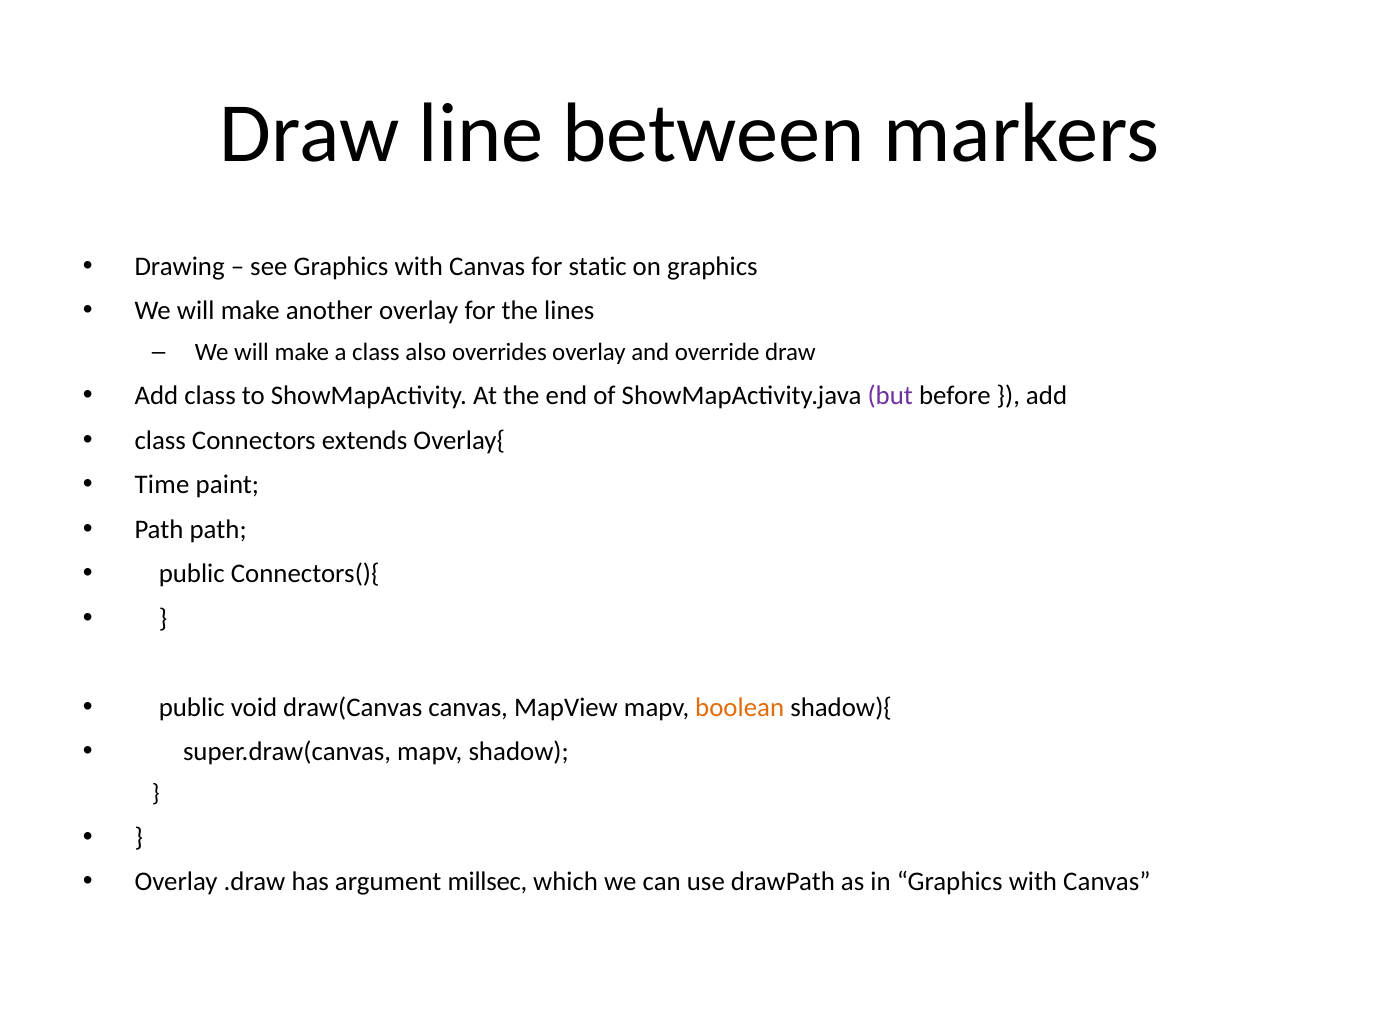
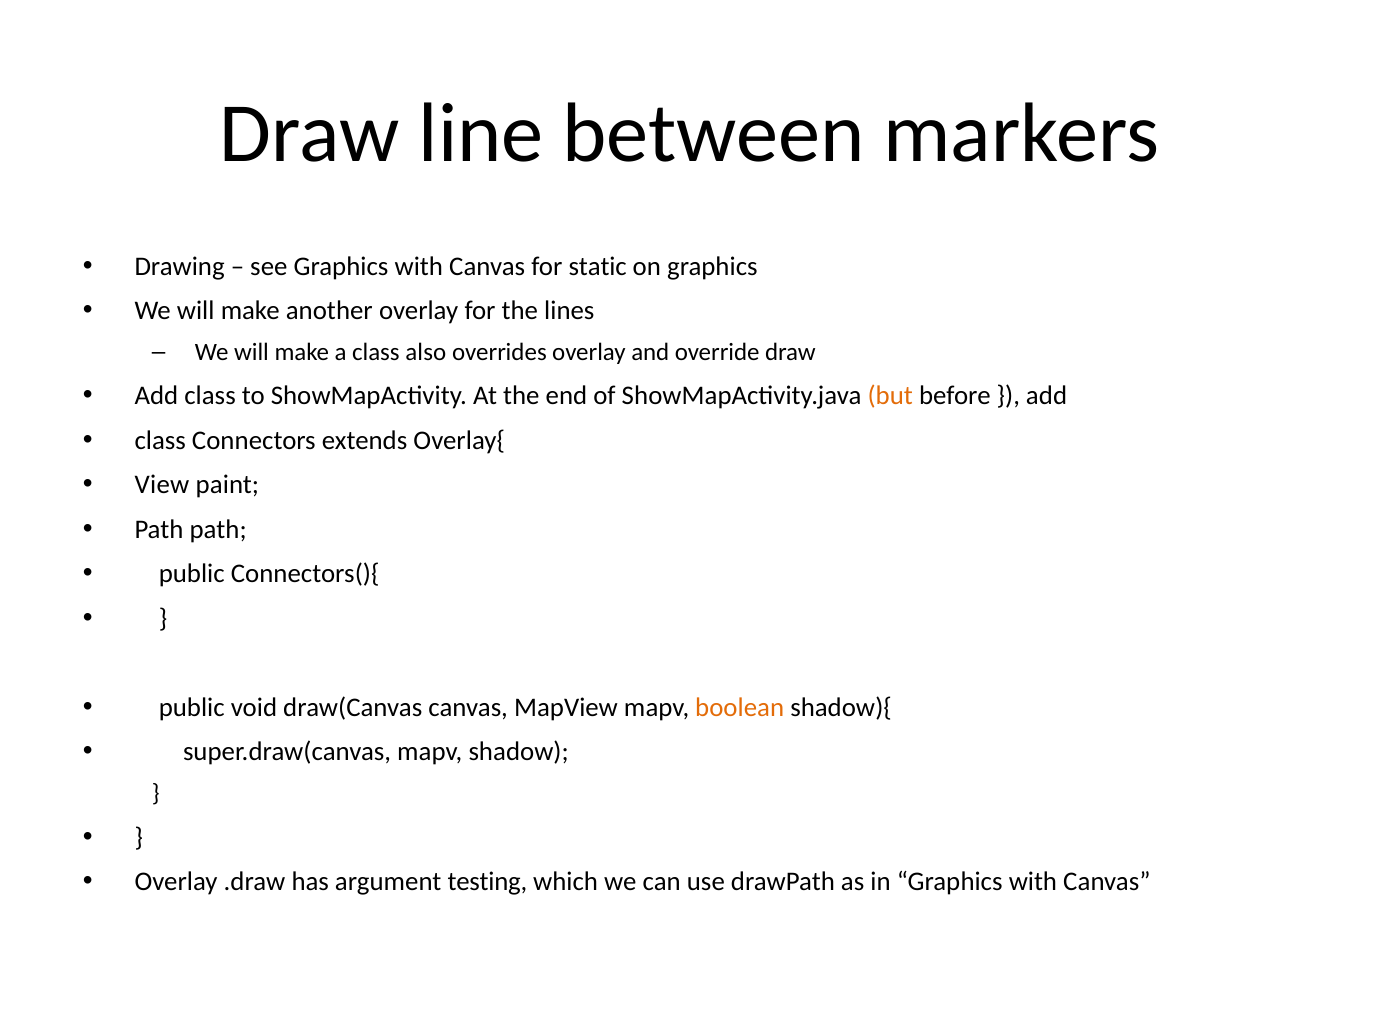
but colour: purple -> orange
Time: Time -> View
millsec: millsec -> testing
